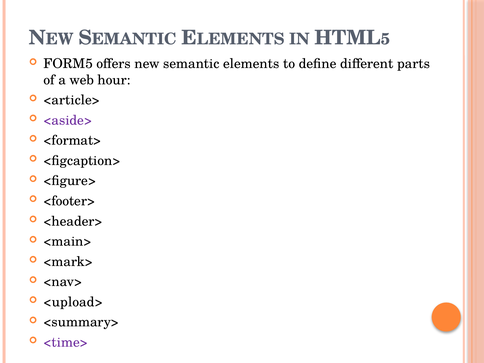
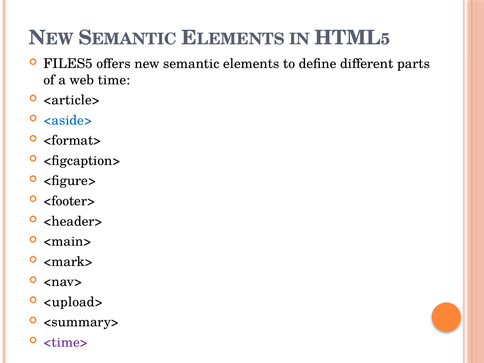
FORM5: FORM5 -> FILES5
hour: hour -> time
<aside> colour: purple -> blue
